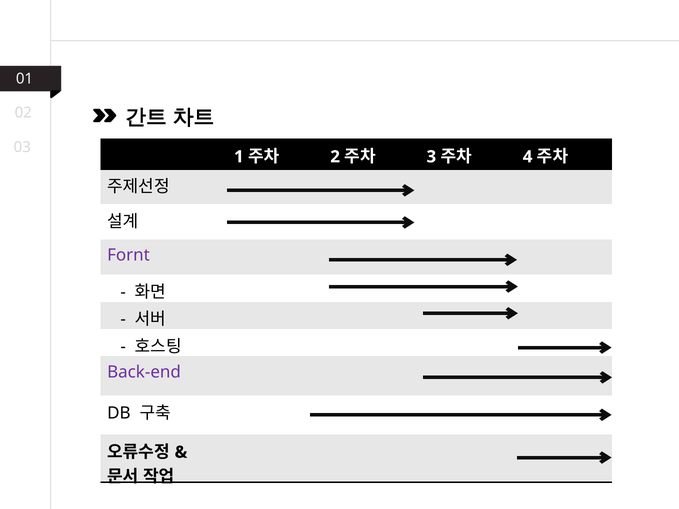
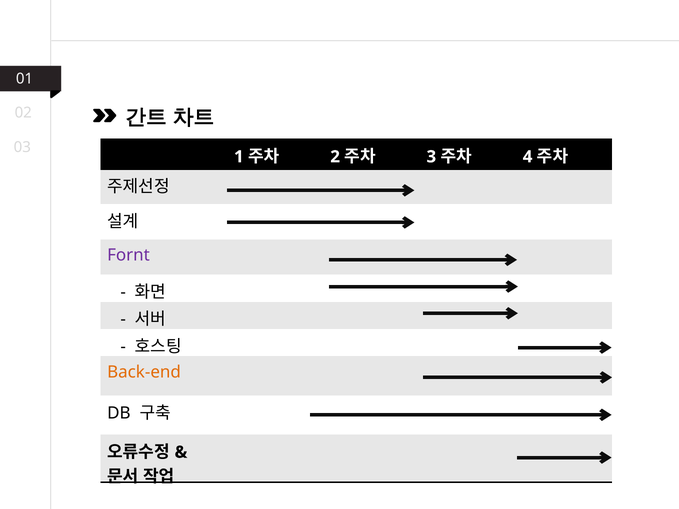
Back-end colour: purple -> orange
